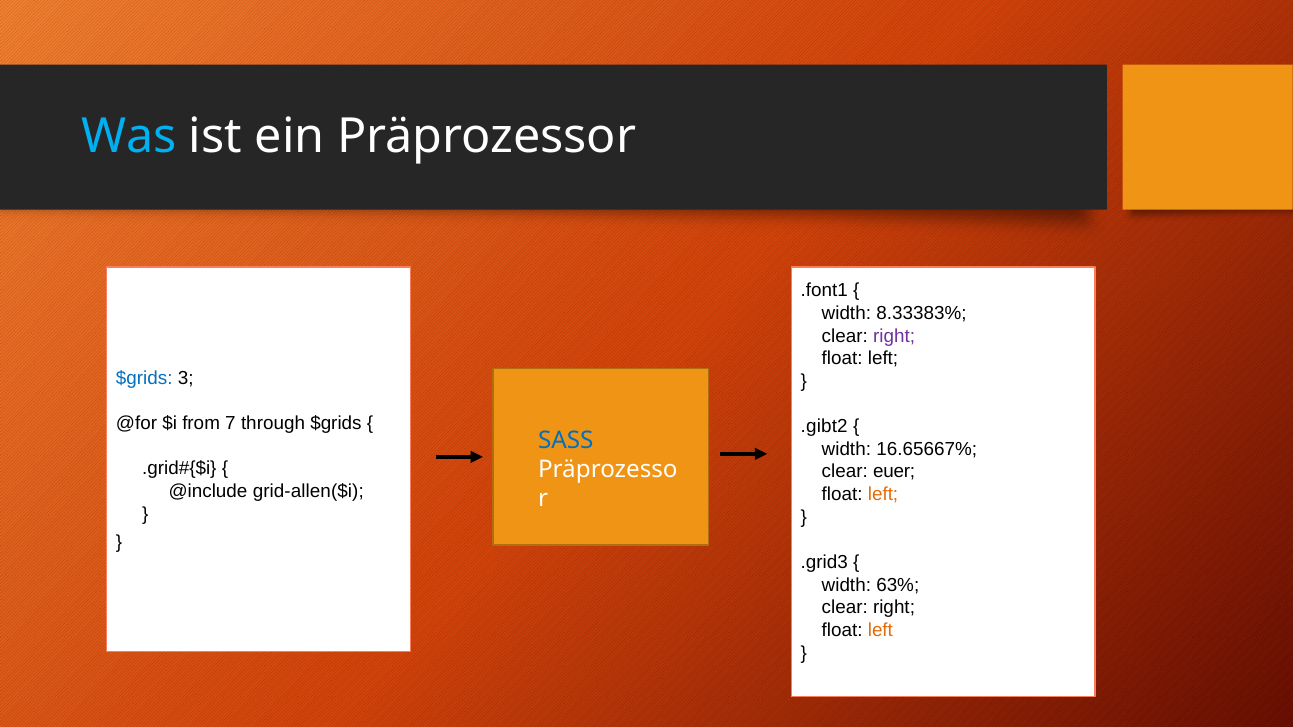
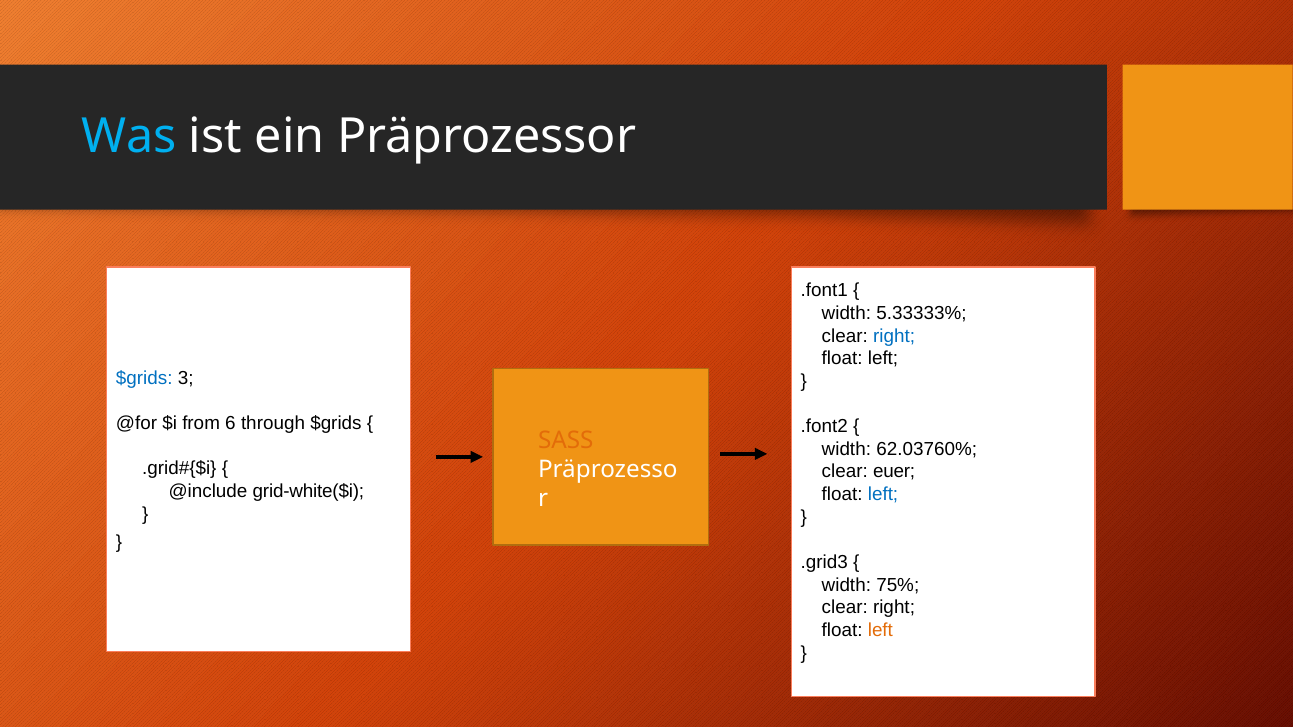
8.33383%: 8.33383% -> 5.33333%
right at (894, 336) colour: purple -> blue
7: 7 -> 6
.gibt2: .gibt2 -> .font2
SASS colour: blue -> orange
16.65667%: 16.65667% -> 62.03760%
grid-allen($i: grid-allen($i -> grid-white($i
left at (883, 495) colour: orange -> blue
63%: 63% -> 75%
